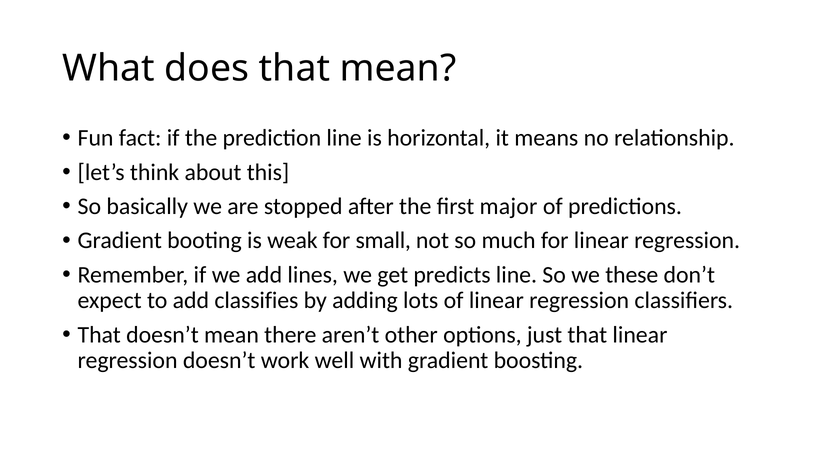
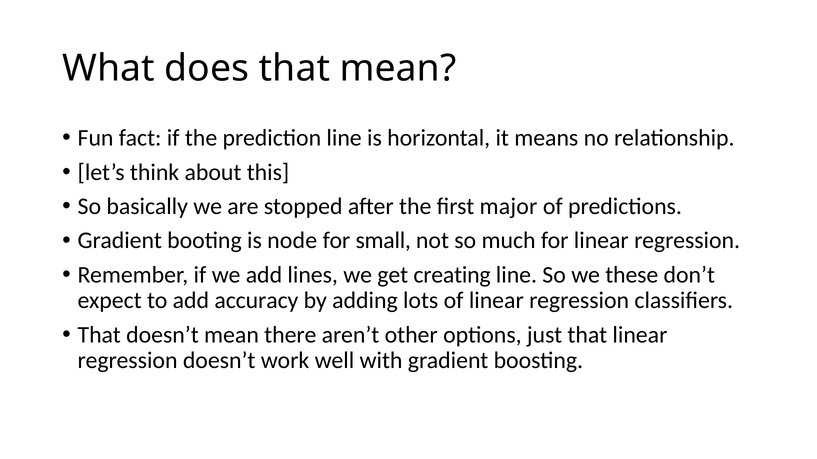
weak: weak -> node
predicts: predicts -> creating
classifies: classifies -> accuracy
